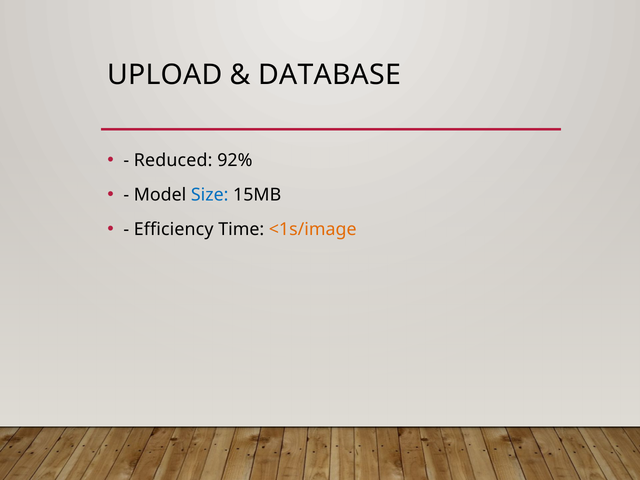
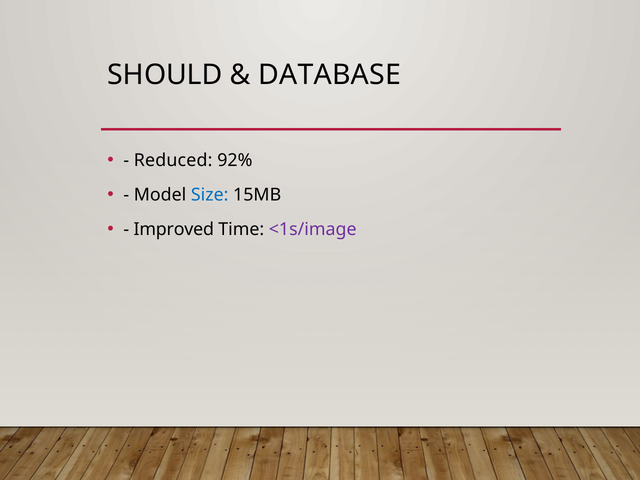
UPLOAD: UPLOAD -> SHOULD
Efficiency: Efficiency -> Improved
<1s/image colour: orange -> purple
